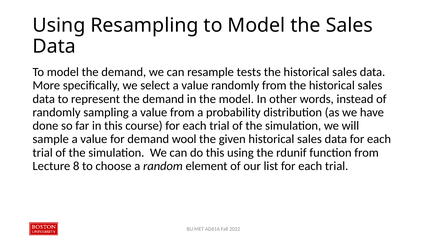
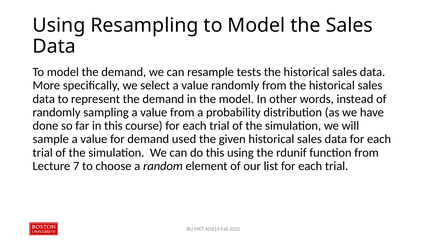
wool: wool -> used
8: 8 -> 7
